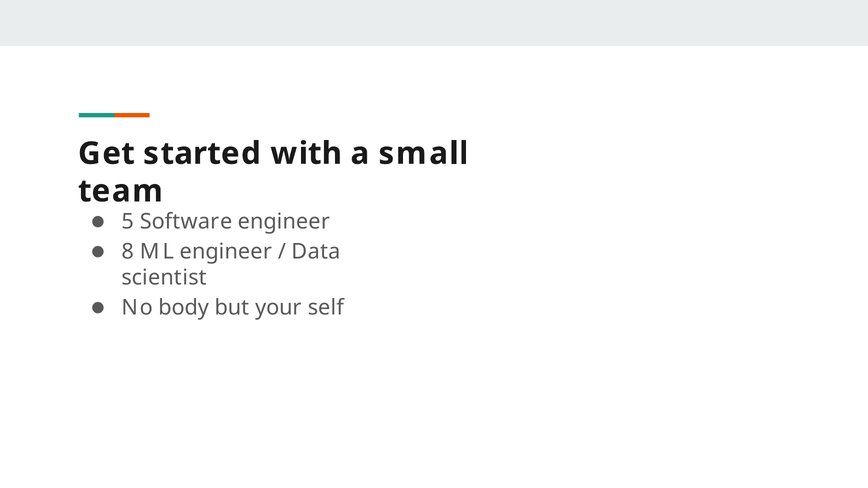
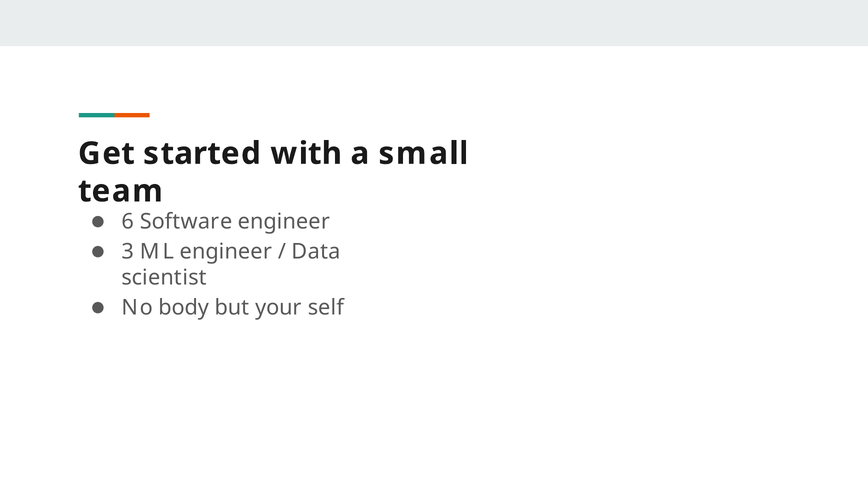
5: 5 -> 6
8: 8 -> 3
